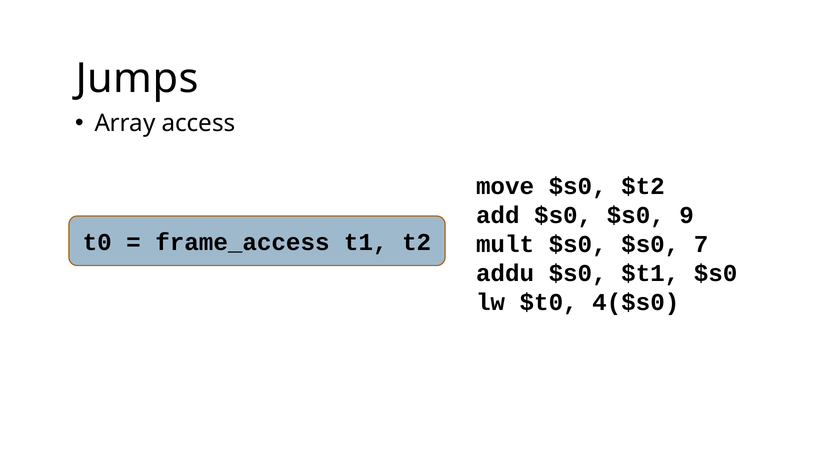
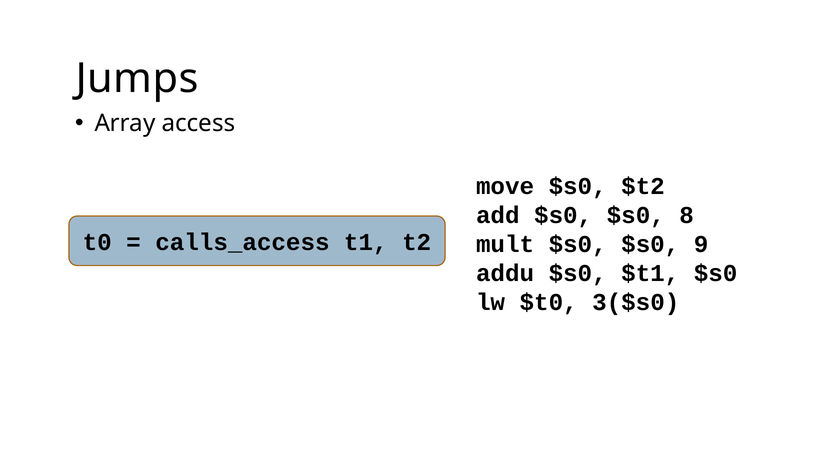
9: 9 -> 8
frame_access: frame_access -> calls_access
7: 7 -> 9
4($s0: 4($s0 -> 3($s0
